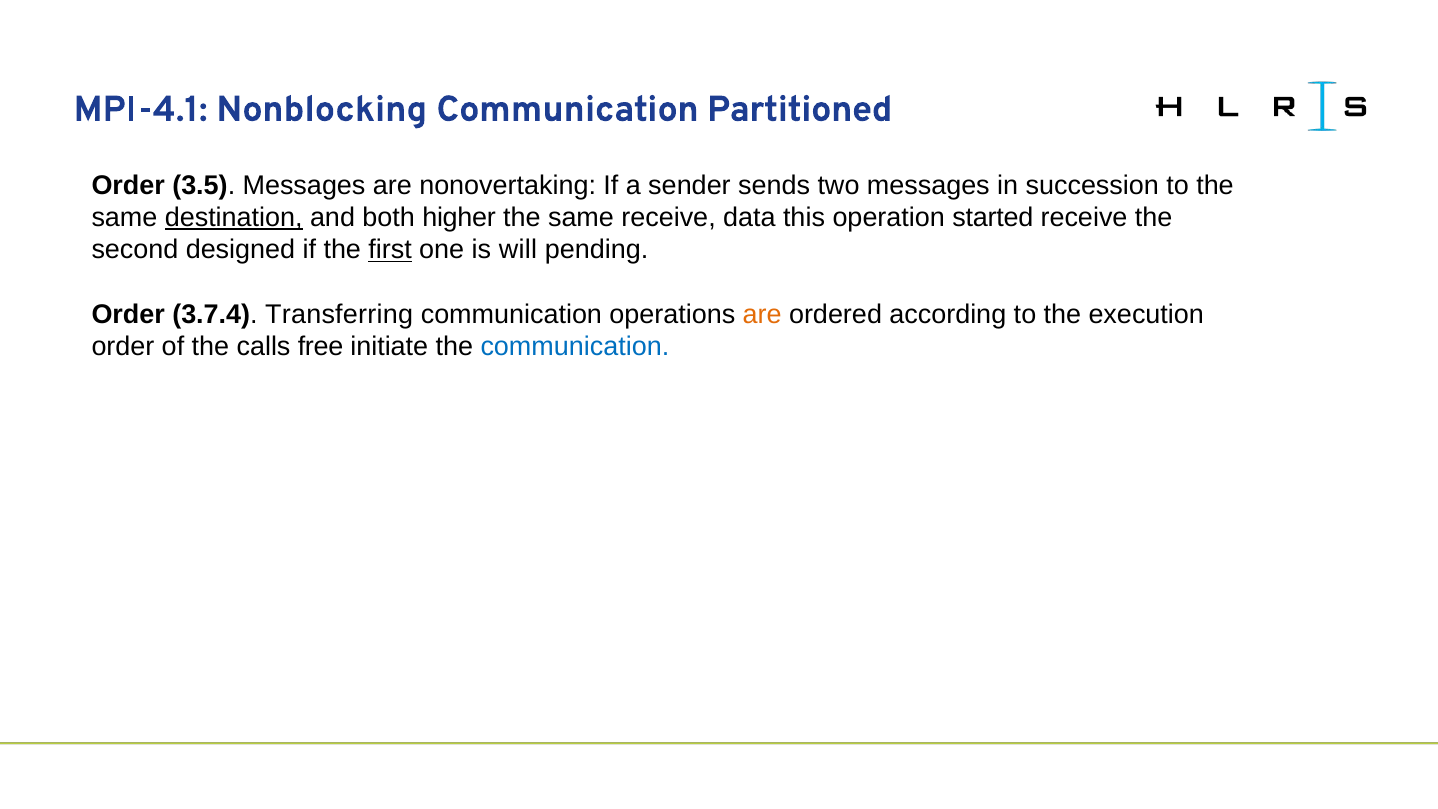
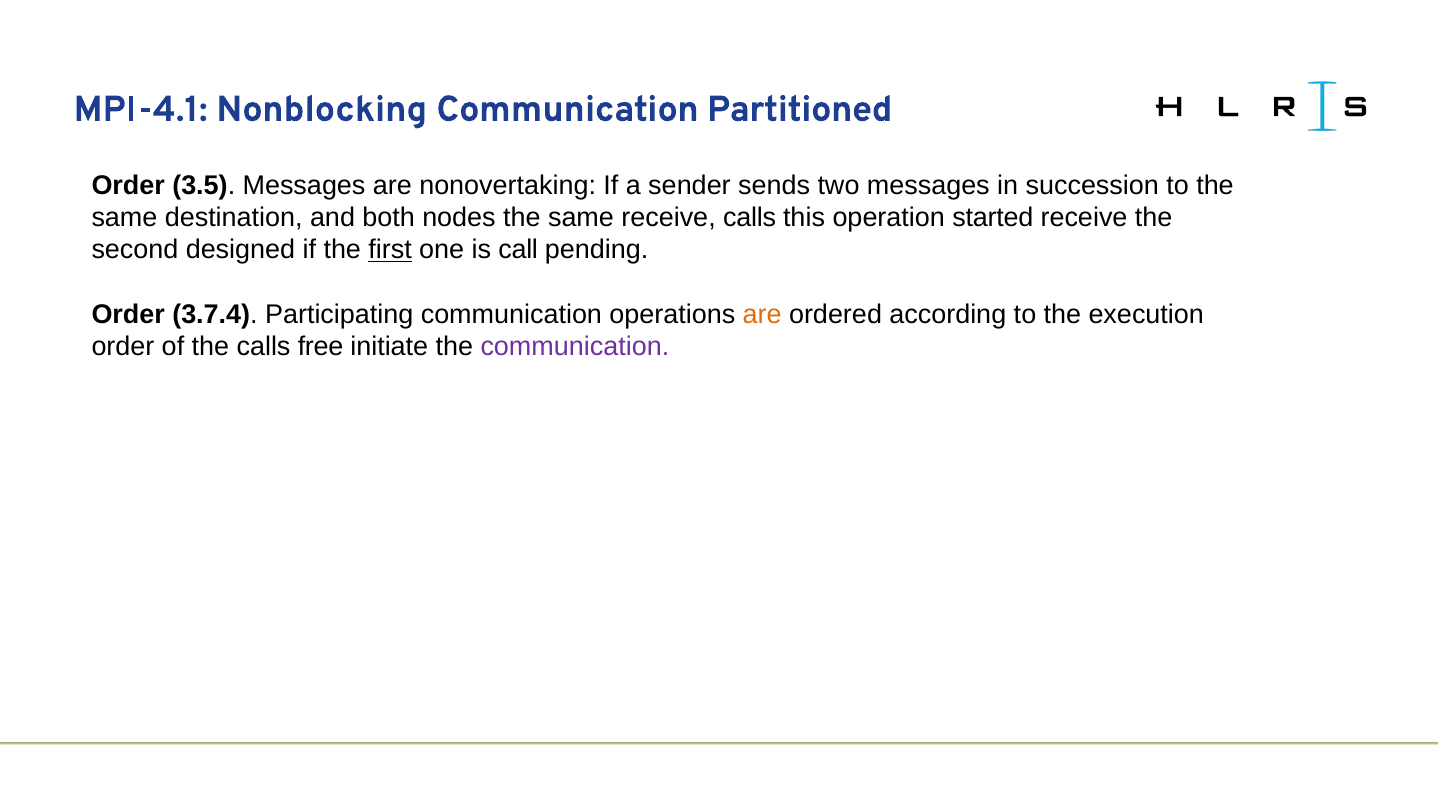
destination underline: present -> none
higher: higher -> nodes
receive data: data -> calls
will: will -> call
Transferring: Transferring -> Participating
communication at (575, 347) colour: blue -> purple
